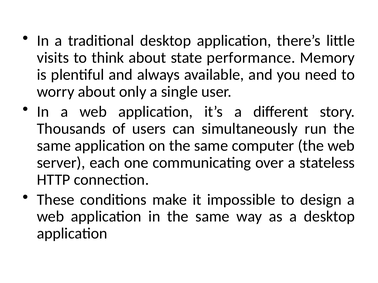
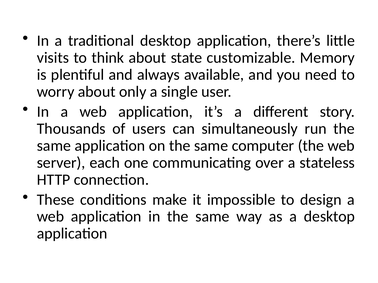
performance: performance -> customizable
